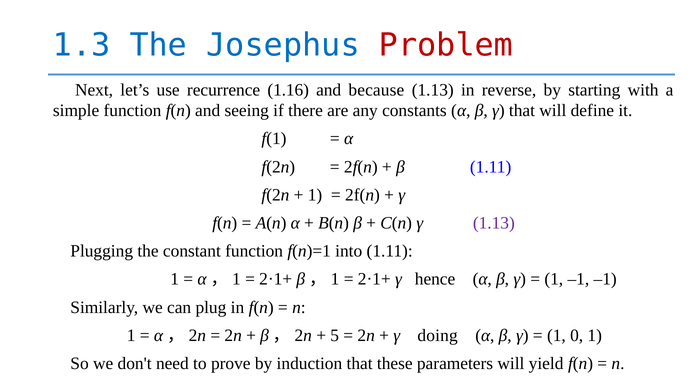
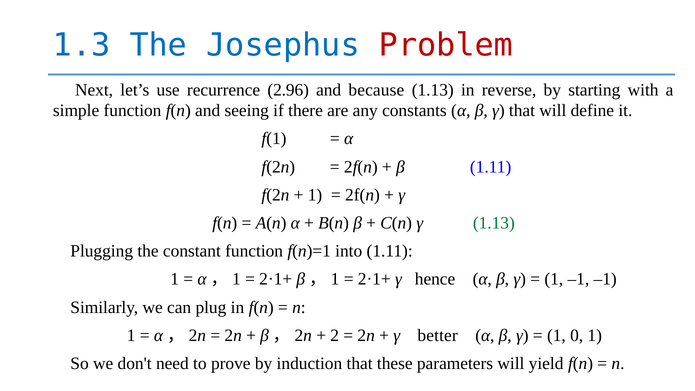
1.16: 1.16 -> 2.96
1.13 at (494, 223) colour: purple -> green
5: 5 -> 2
doing: doing -> better
